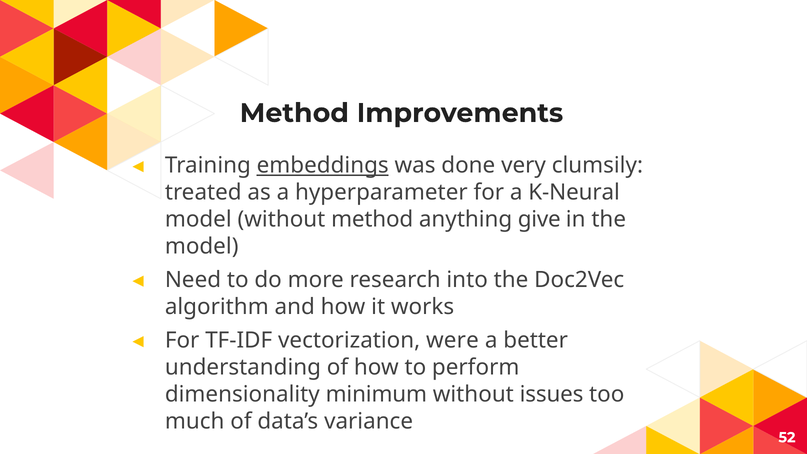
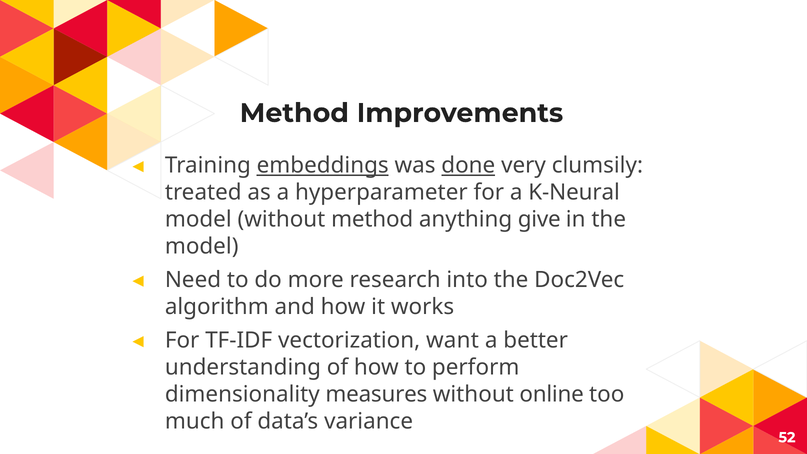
done underline: none -> present
were: were -> want
minimum: minimum -> measures
issues: issues -> online
